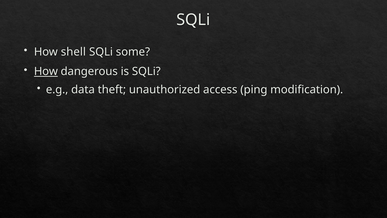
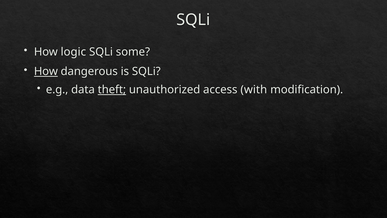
shell: shell -> logic
theft underline: none -> present
ping: ping -> with
